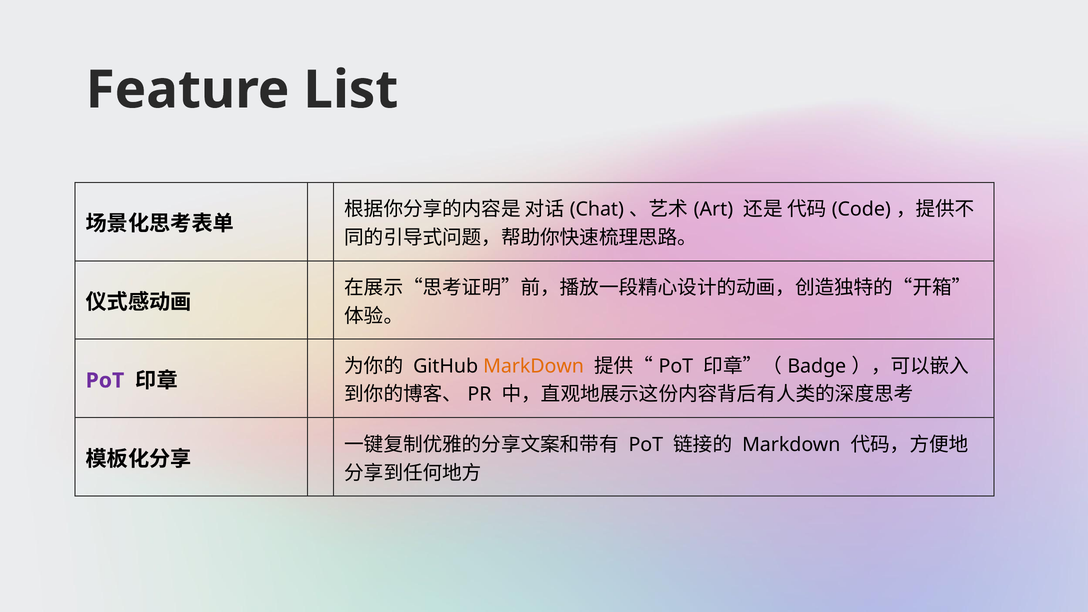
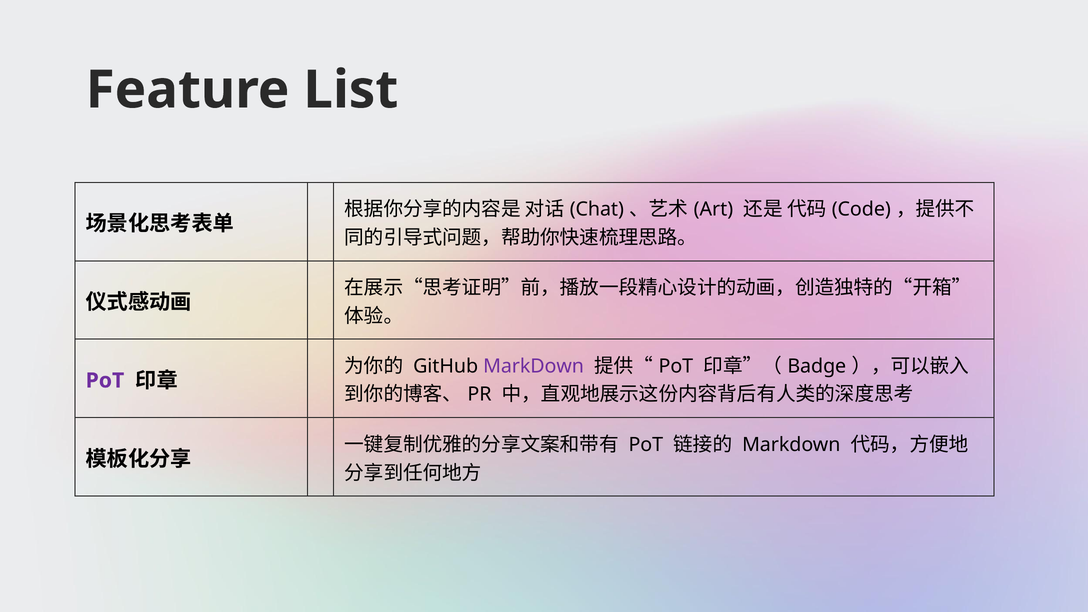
MarkDown at (534, 366) colour: orange -> purple
